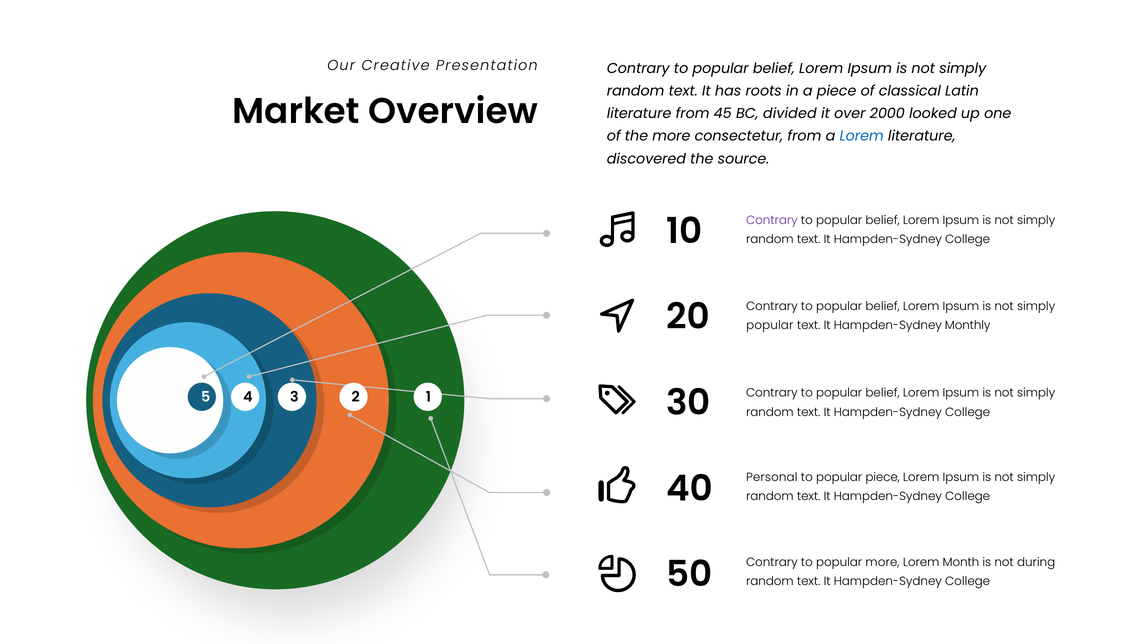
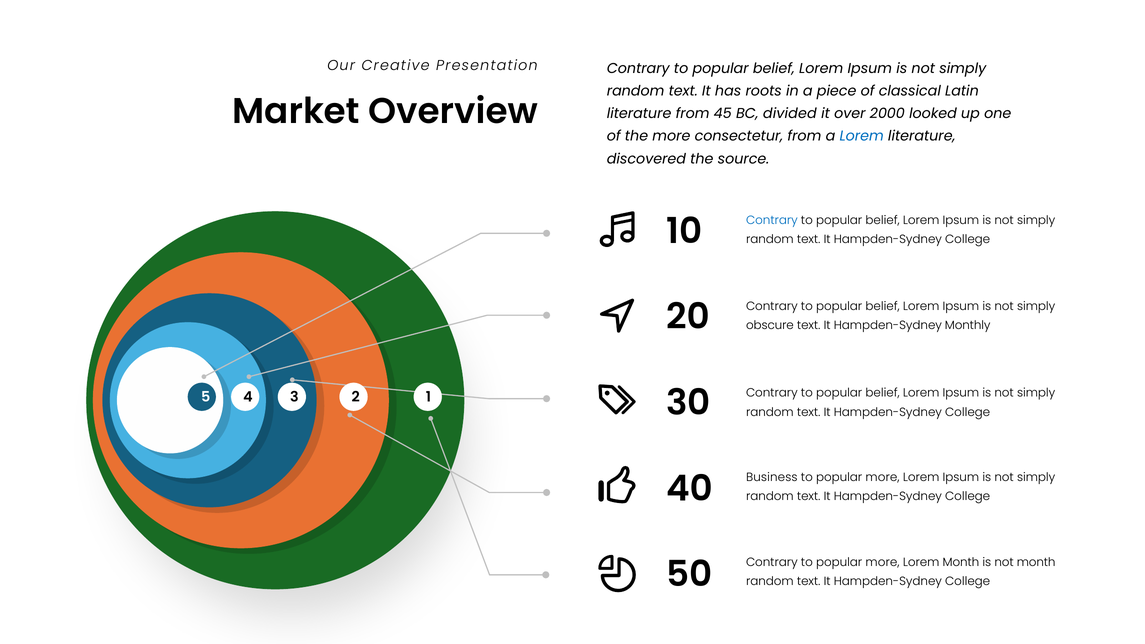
Contrary at (772, 220) colour: purple -> blue
popular at (770, 325): popular -> obscure
Personal: Personal -> Business
piece at (883, 477): piece -> more
not during: during -> month
